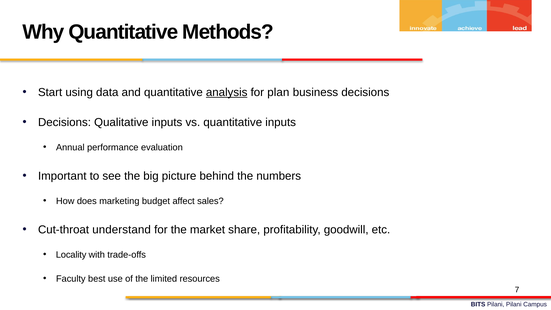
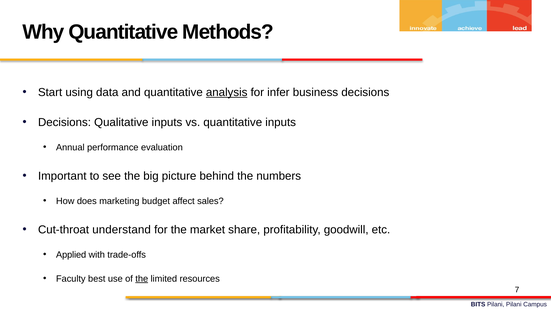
plan: plan -> infer
Locality: Locality -> Applied
the at (142, 279) underline: none -> present
